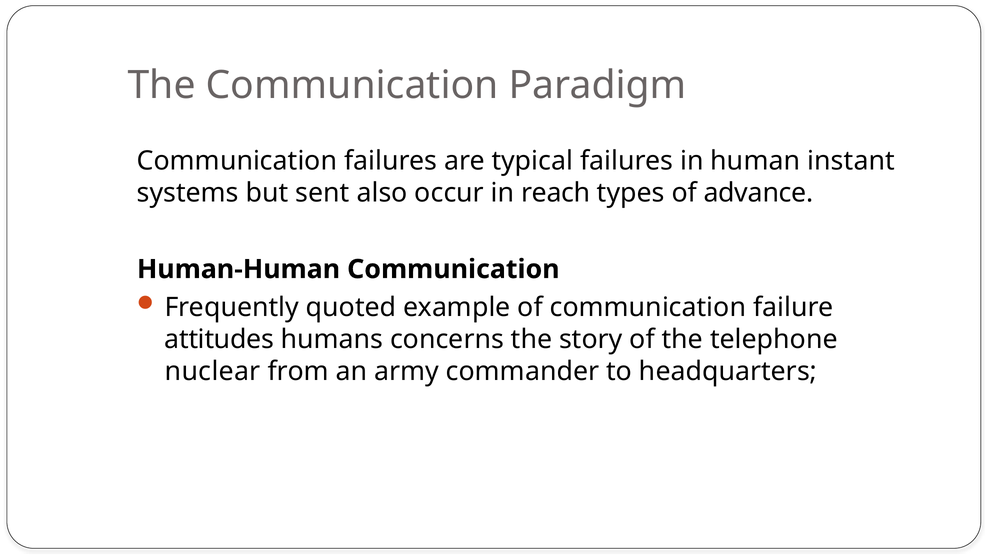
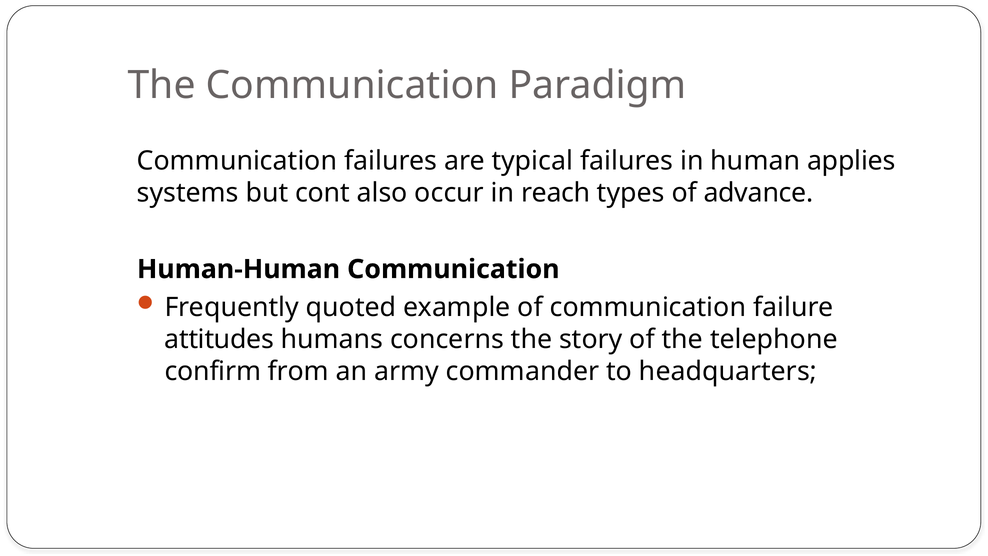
instant: instant -> applies
sent: sent -> cont
nuclear: nuclear -> confirm
